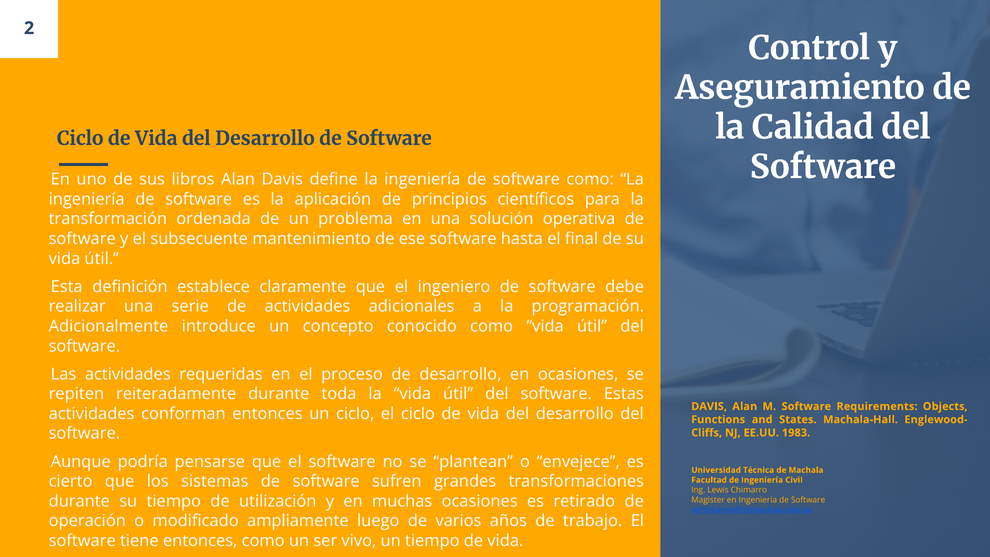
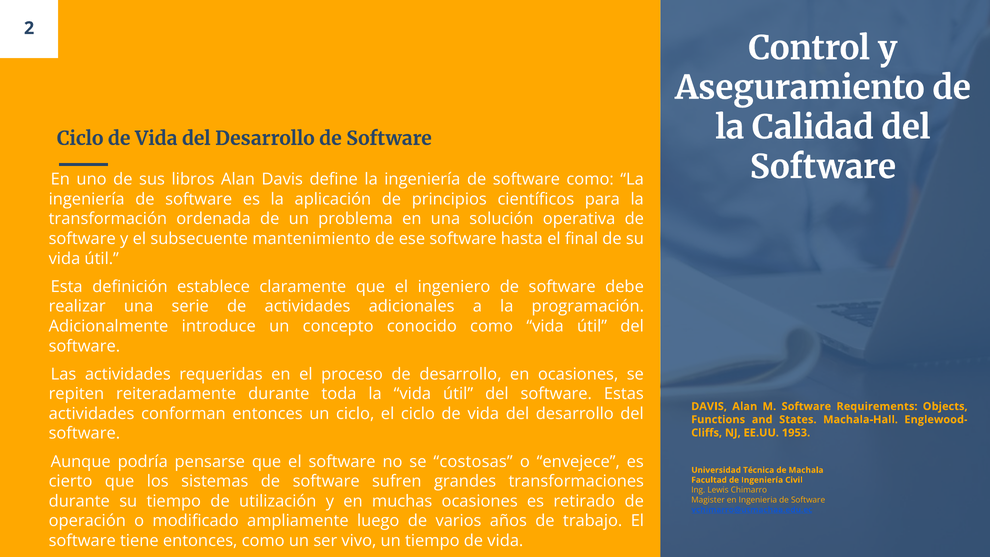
1983: 1983 -> 1953
plantean: plantean -> costosas
